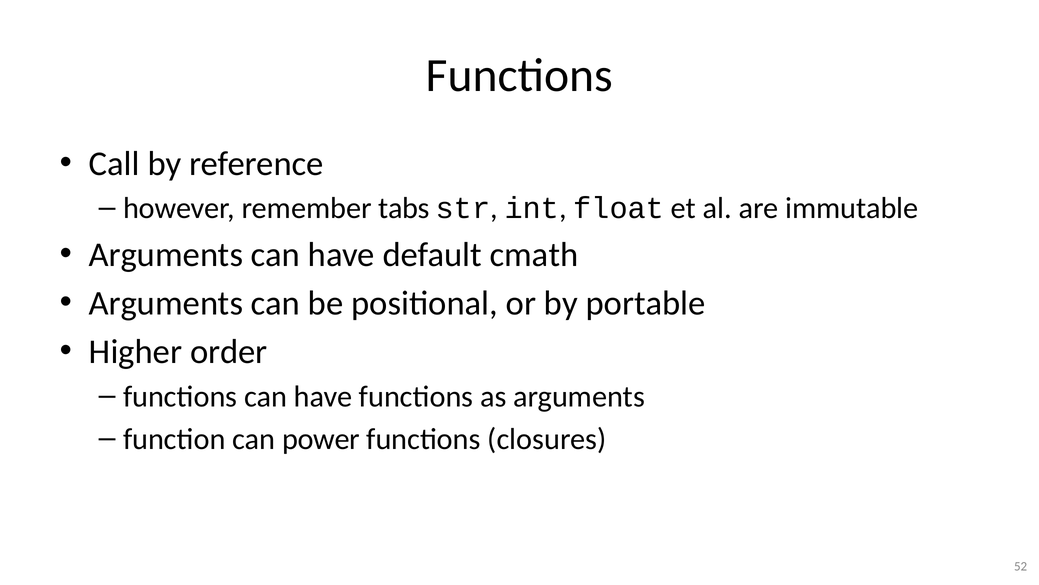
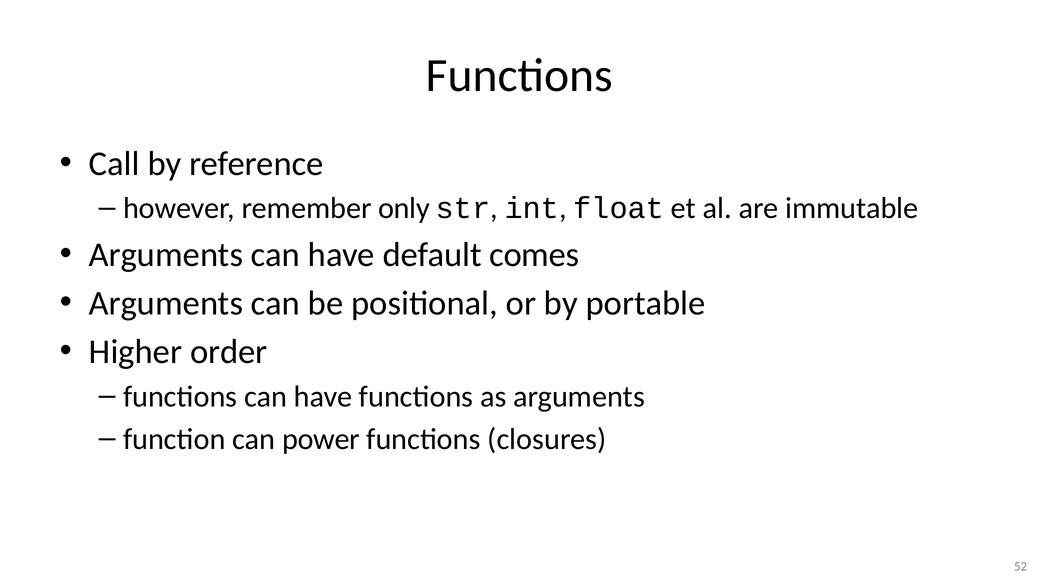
tabs: tabs -> only
cmath: cmath -> comes
